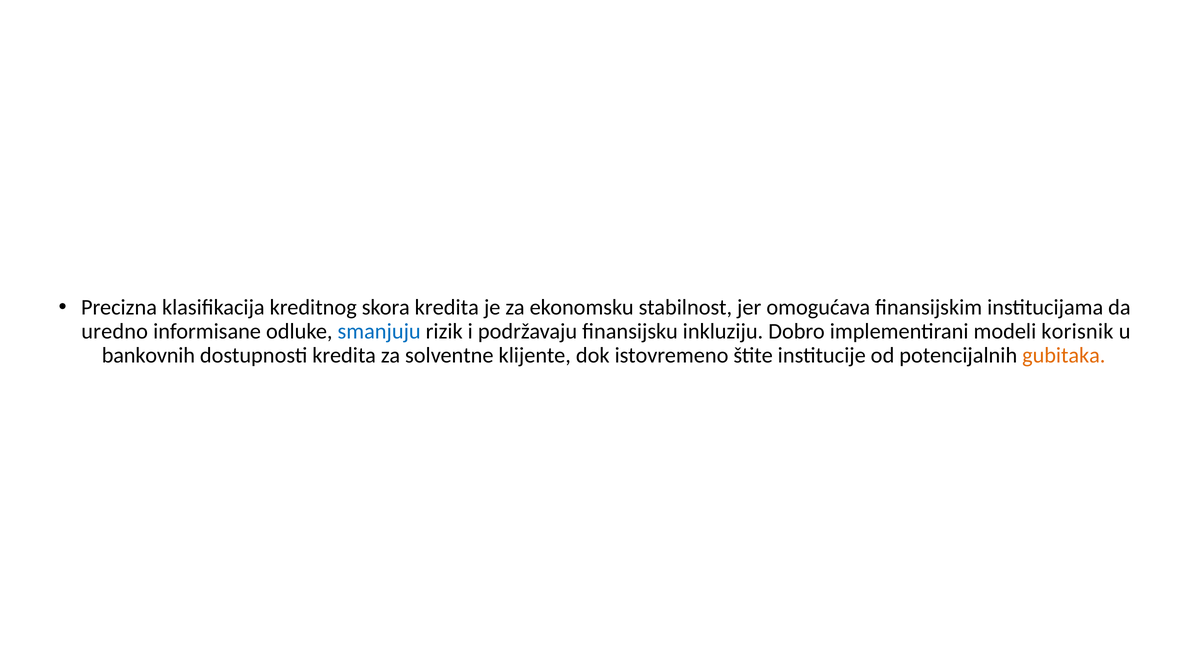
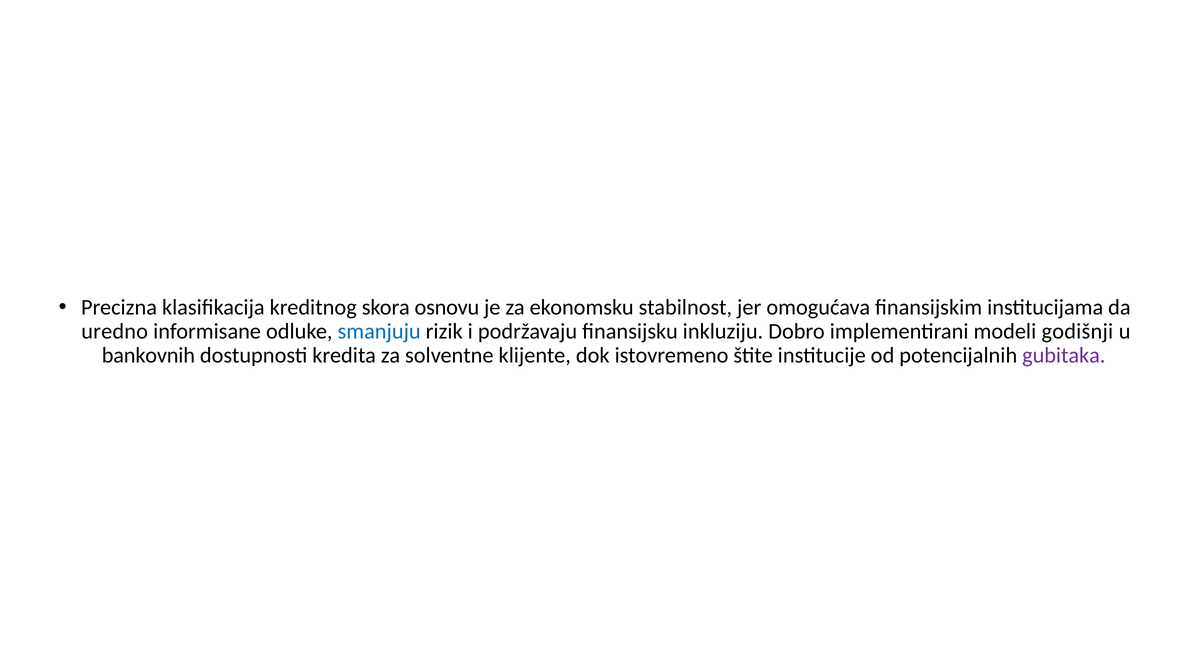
skora kredita: kredita -> osnovu
korisnik: korisnik -> godišnji
gubitaka colour: orange -> purple
